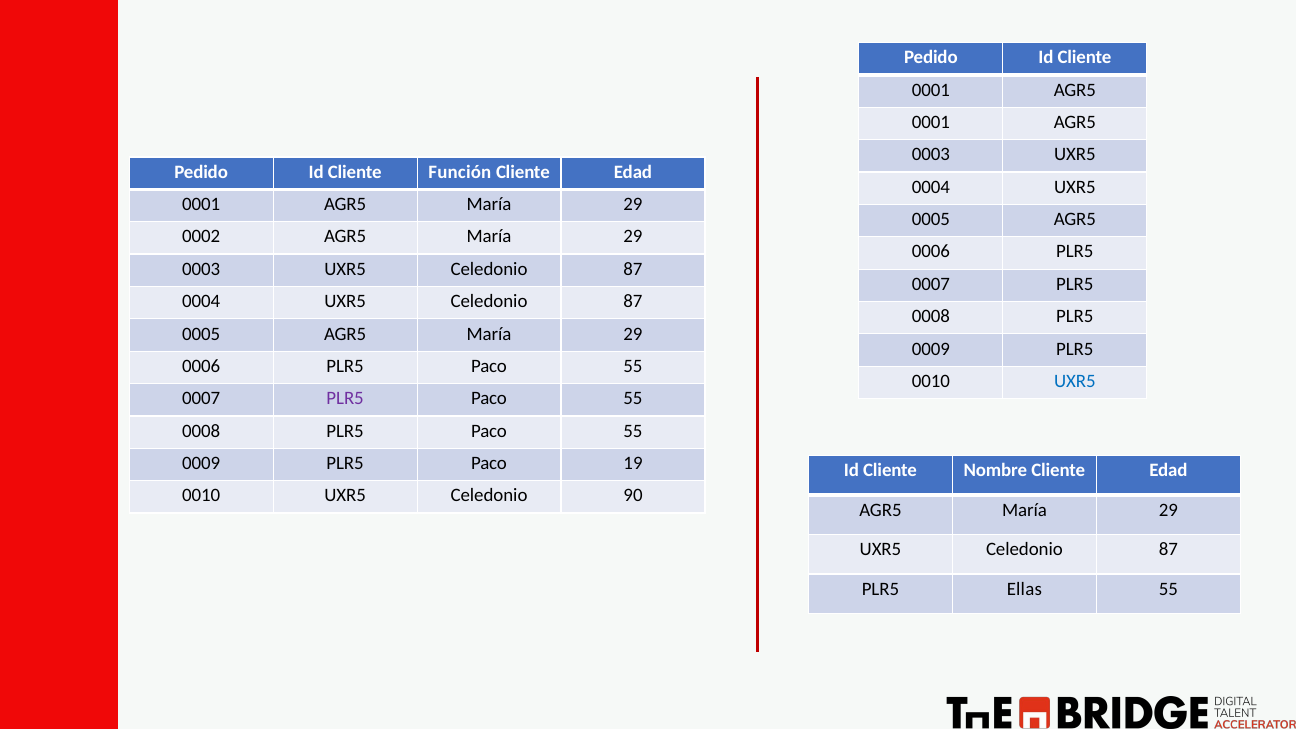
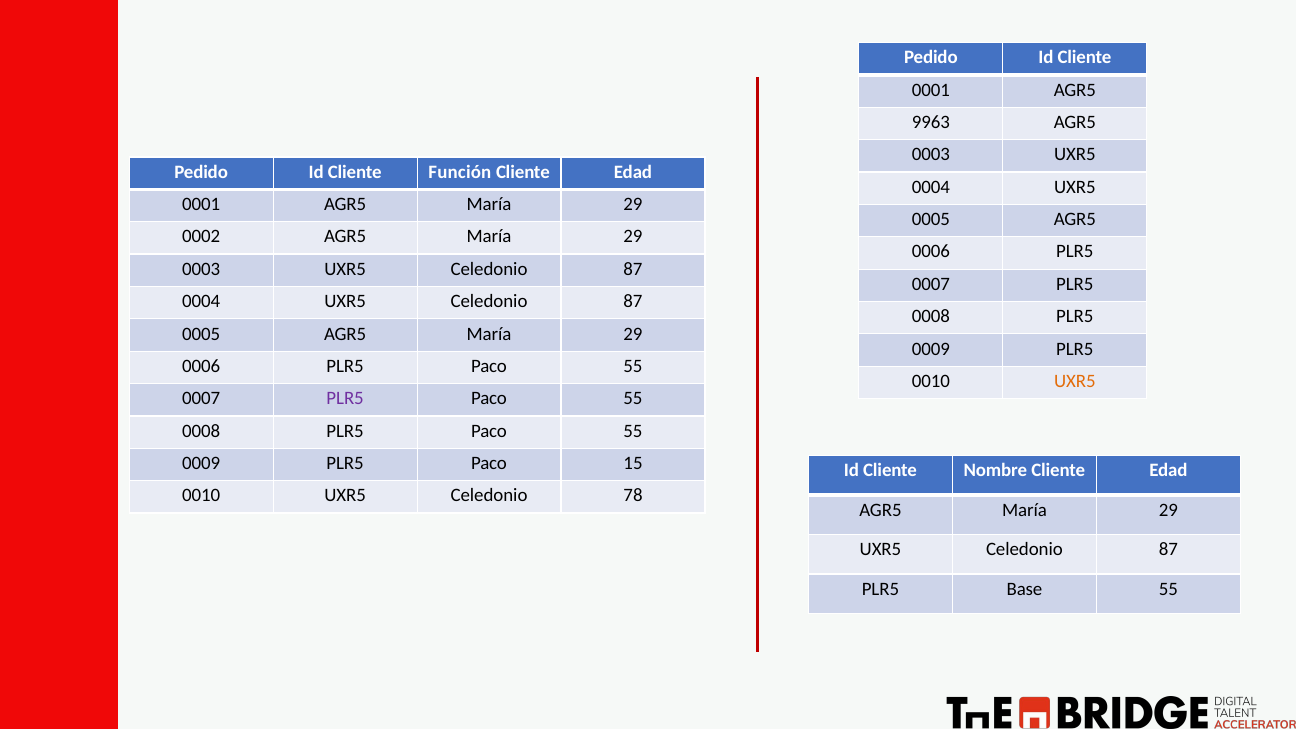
0001 at (931, 122): 0001 -> 9963
UXR5 at (1075, 381) colour: blue -> orange
19: 19 -> 15
90: 90 -> 78
Ellas: Ellas -> Base
